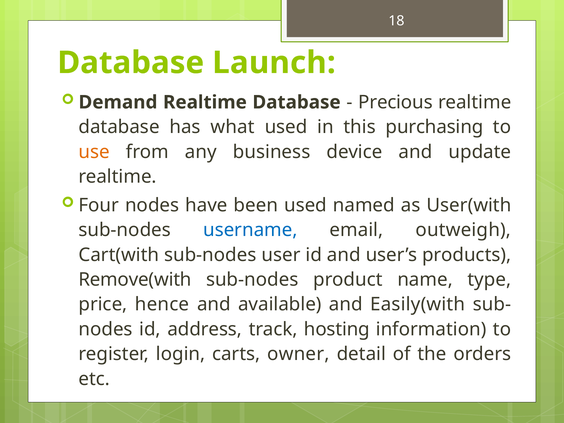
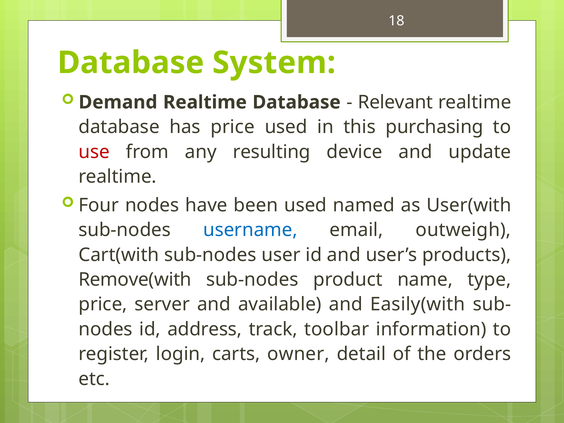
Launch: Launch -> System
Precious: Precious -> Relevant
has what: what -> price
use colour: orange -> red
business: business -> resulting
hence: hence -> server
hosting: hosting -> toolbar
